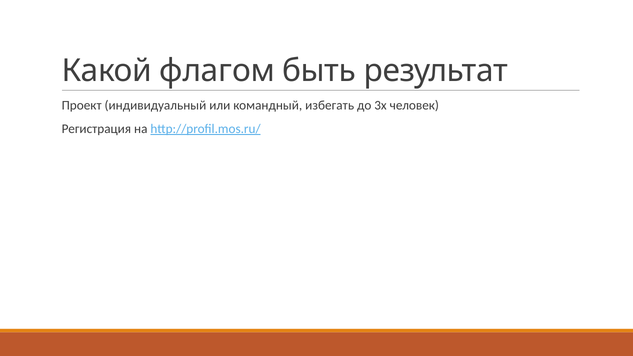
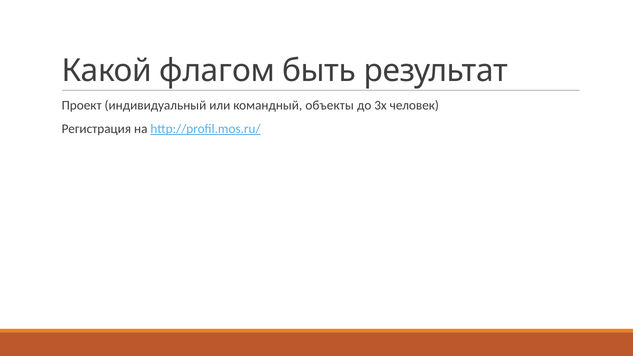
избегать: избегать -> объекты
